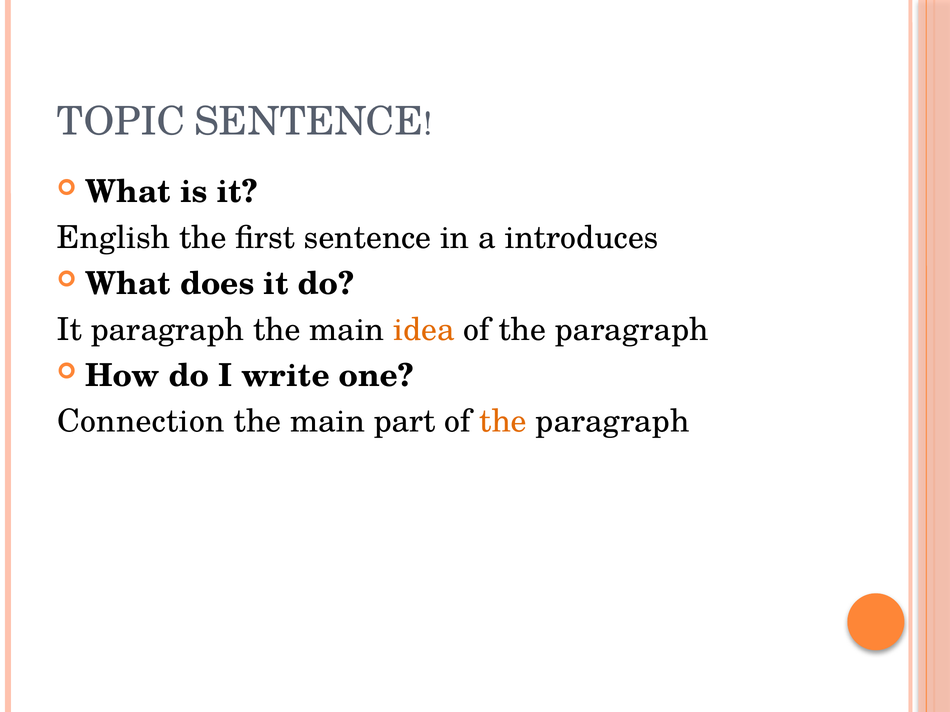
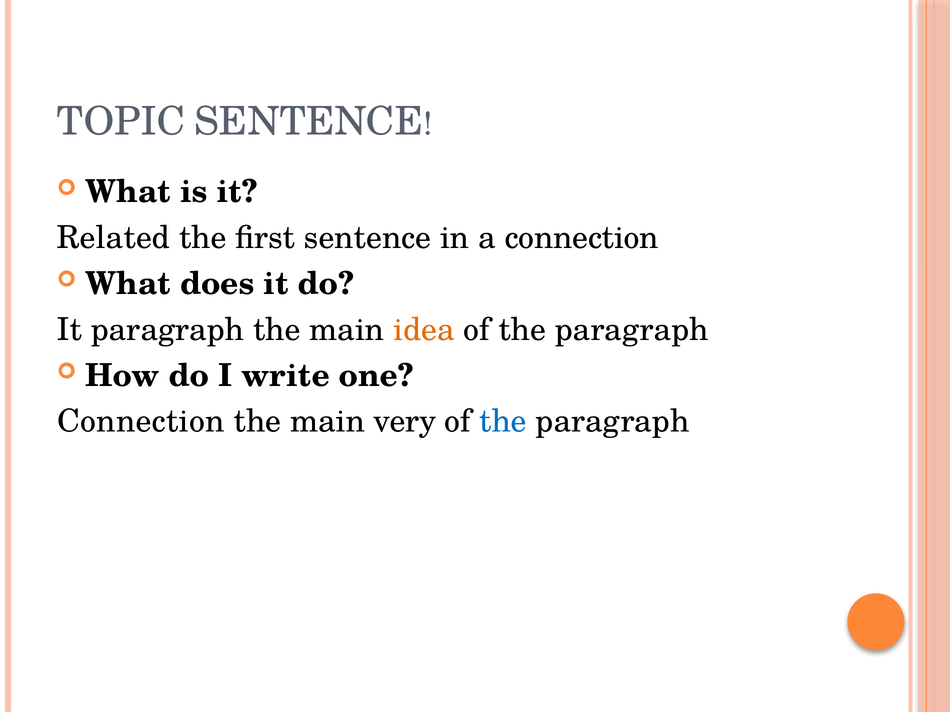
English: English -> Related
a introduces: introduces -> connection
part: part -> very
the at (503, 422) colour: orange -> blue
